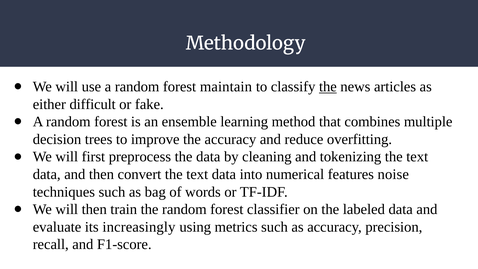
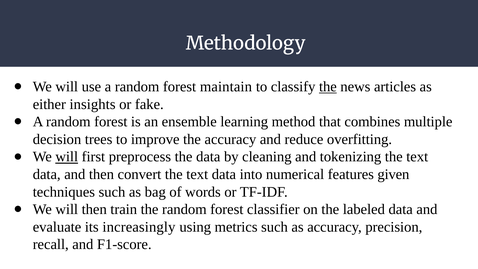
difficult: difficult -> insights
will at (67, 157) underline: none -> present
noise: noise -> given
